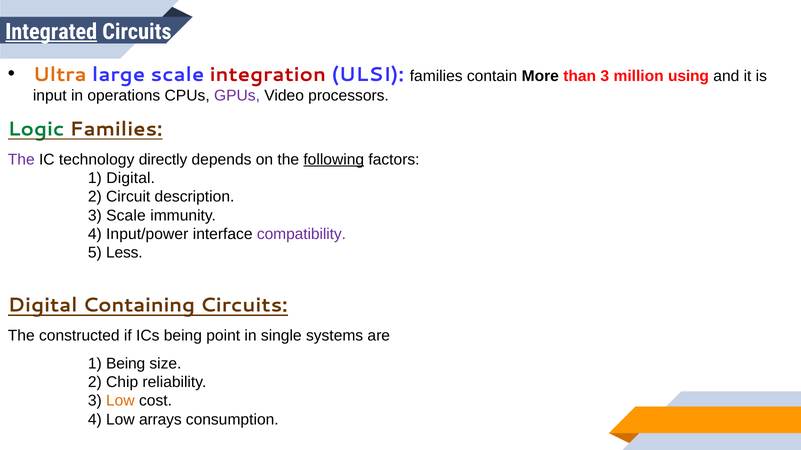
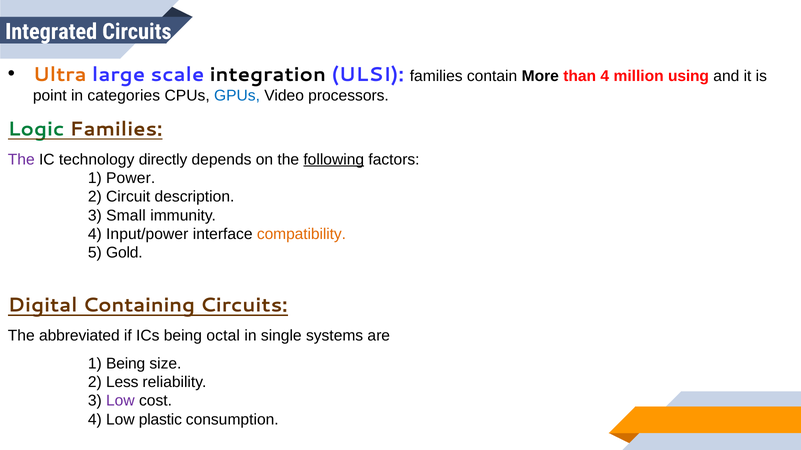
Integrated underline: present -> none
integration colour: red -> black
than 3: 3 -> 4
input: input -> point
operations: operations -> categories
GPUs colour: purple -> blue
1 Digital: Digital -> Power
3 Scale: Scale -> Small
compatibility colour: purple -> orange
Less: Less -> Gold
constructed: constructed -> abbreviated
point: point -> octal
Chip: Chip -> Less
Low at (120, 401) colour: orange -> purple
arrays: arrays -> plastic
